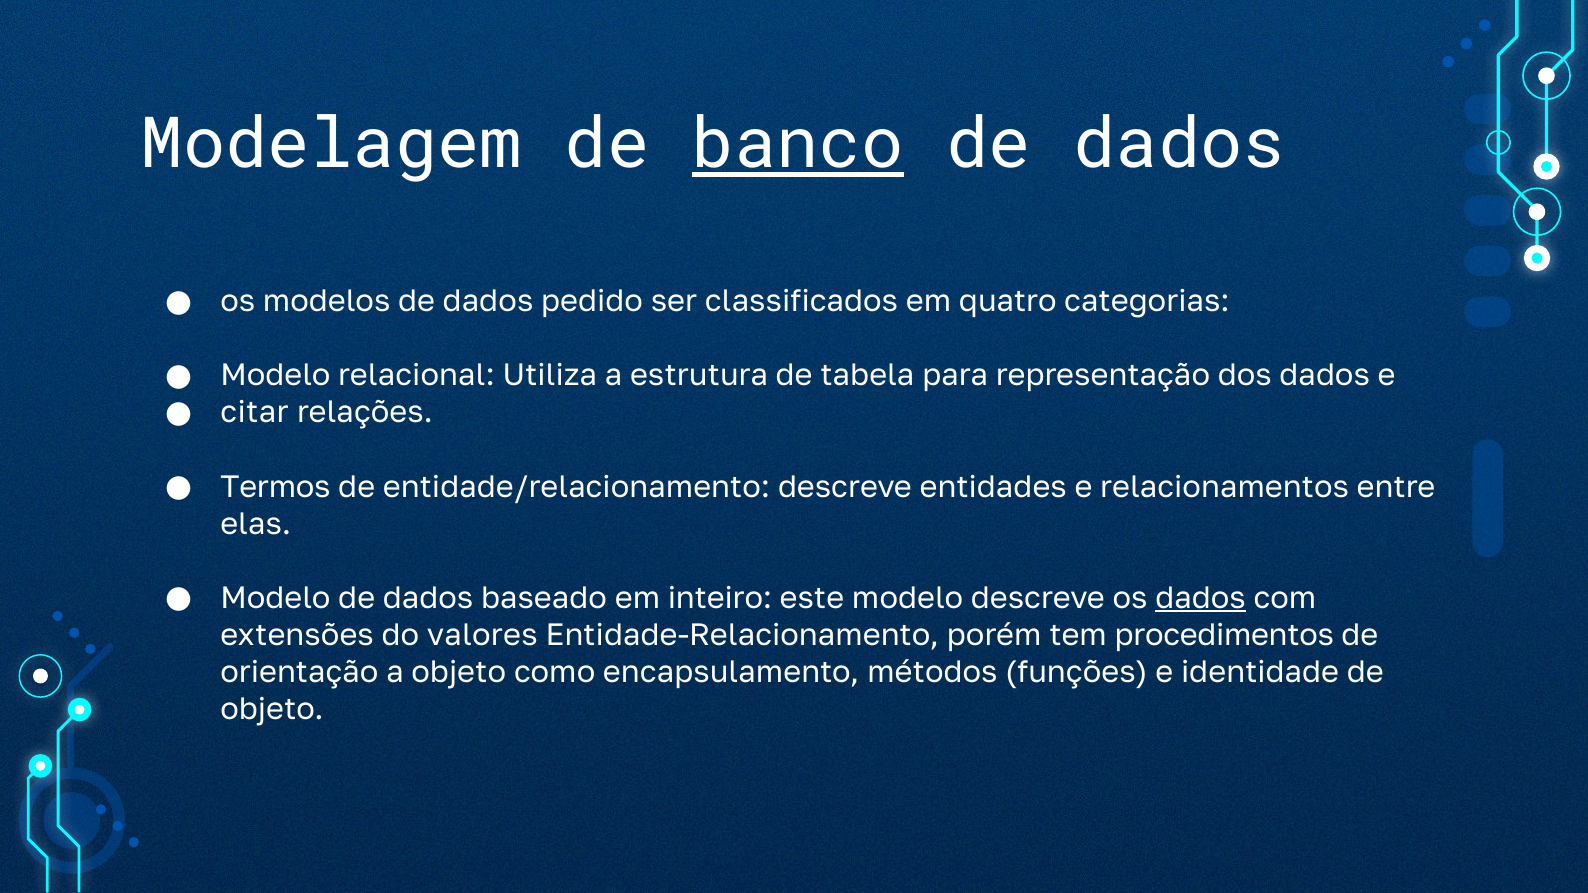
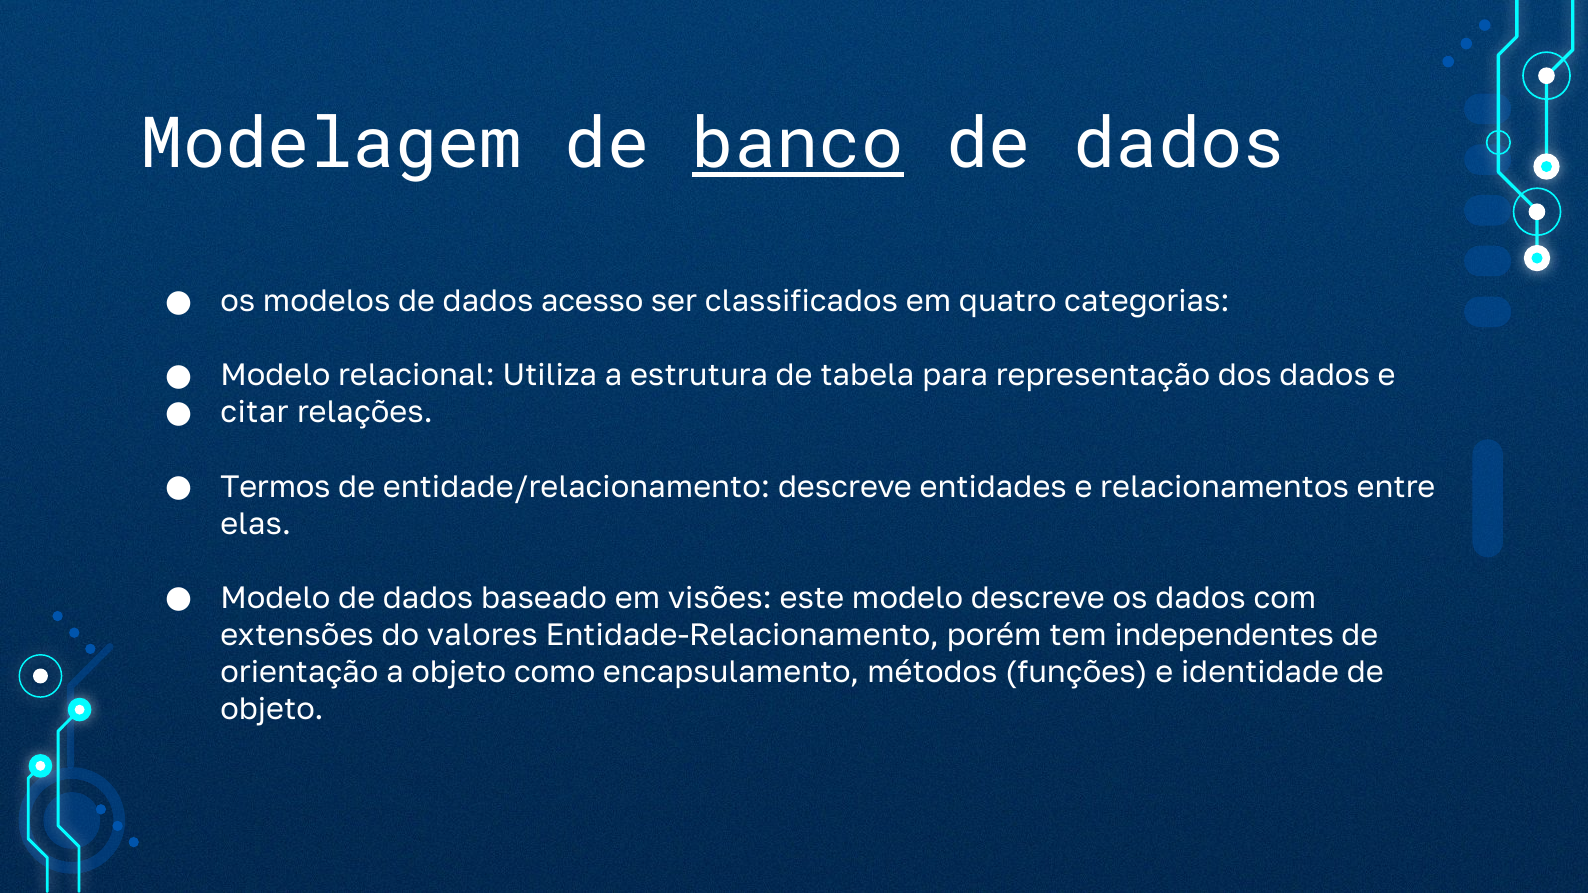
pedido: pedido -> acesso
inteiro: inteiro -> visões
dados at (1201, 598) underline: present -> none
procedimentos: procedimentos -> independentes
